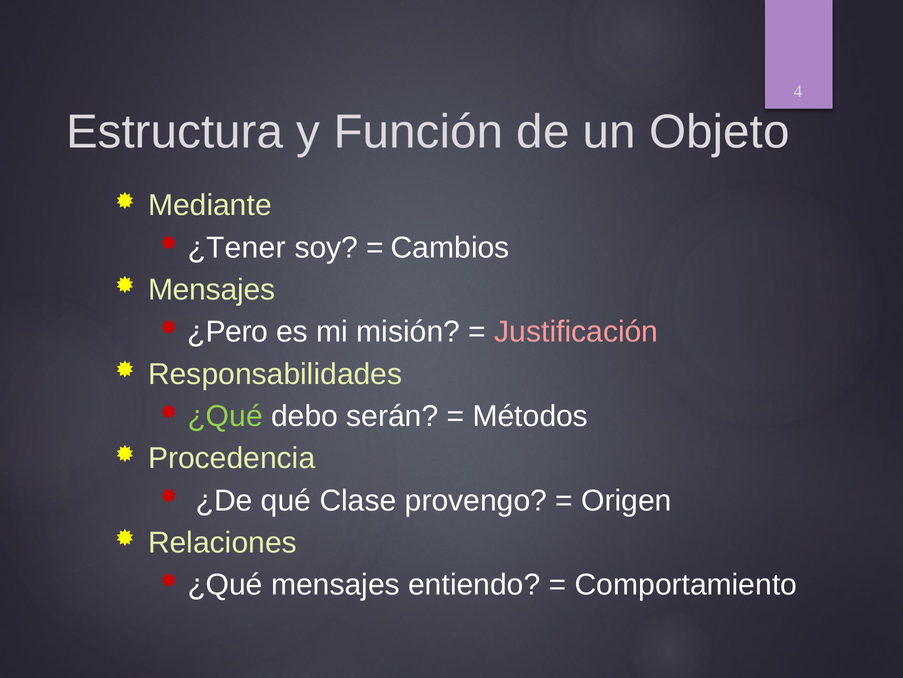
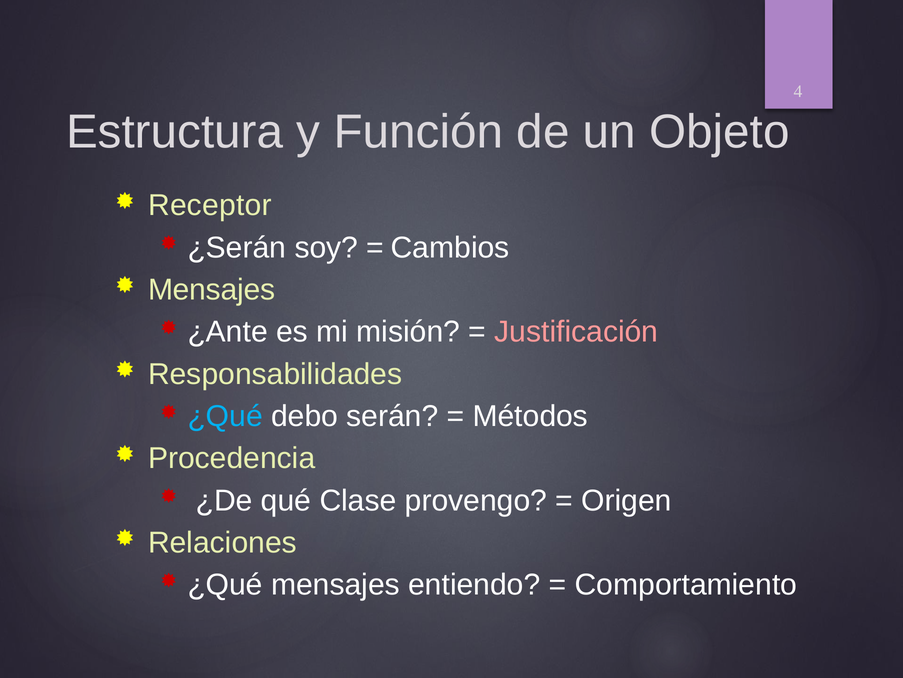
Mediante: Mediante -> Receptor
¿Tener: ¿Tener -> ¿Serán
¿Pero: ¿Pero -> ¿Ante
¿Qué at (225, 416) colour: light green -> light blue
